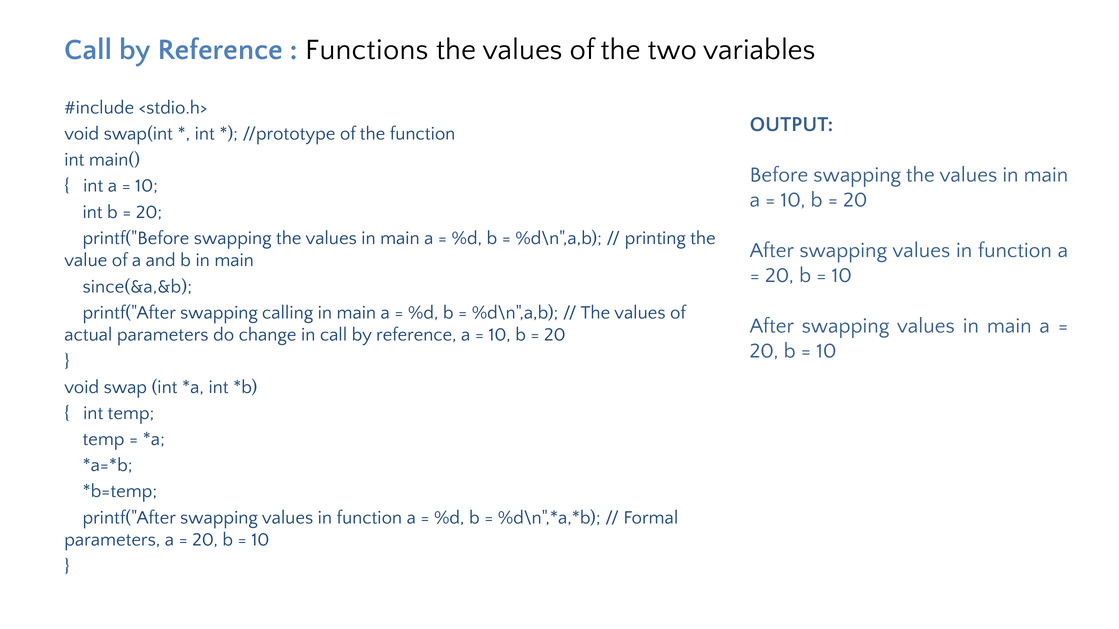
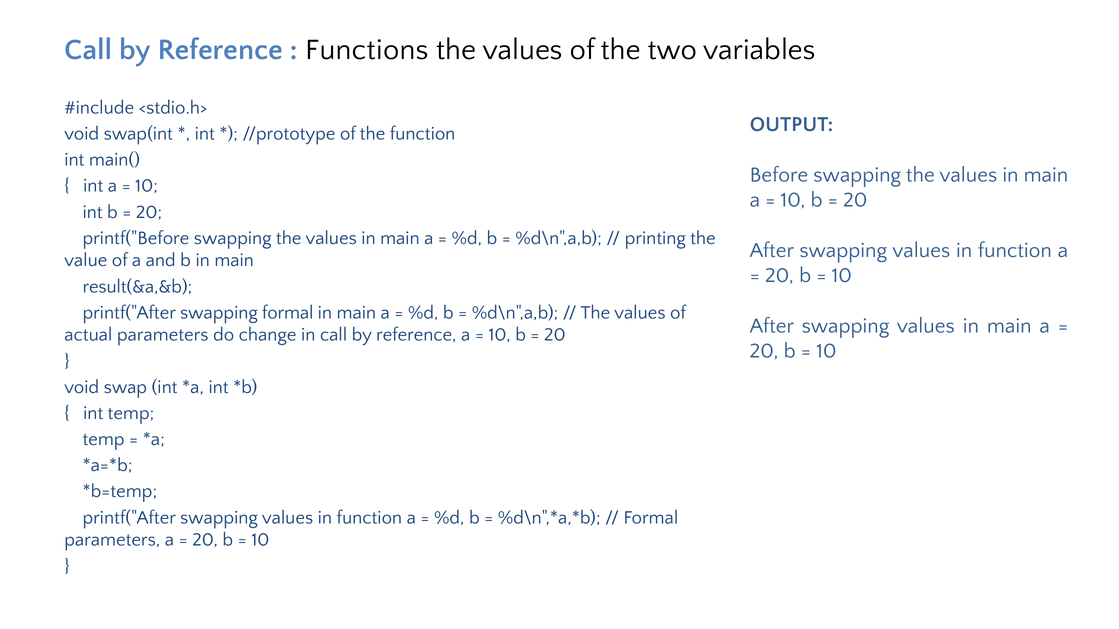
since(&a,&b: since(&a,&b -> result(&a,&b
swapping calling: calling -> formal
